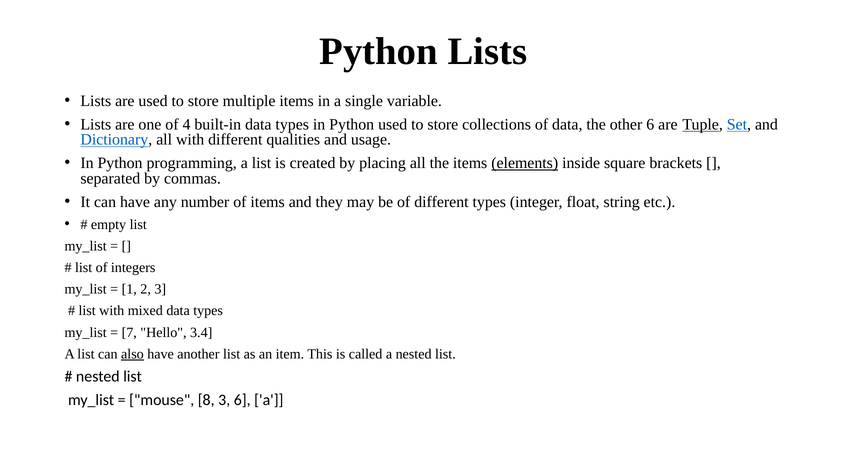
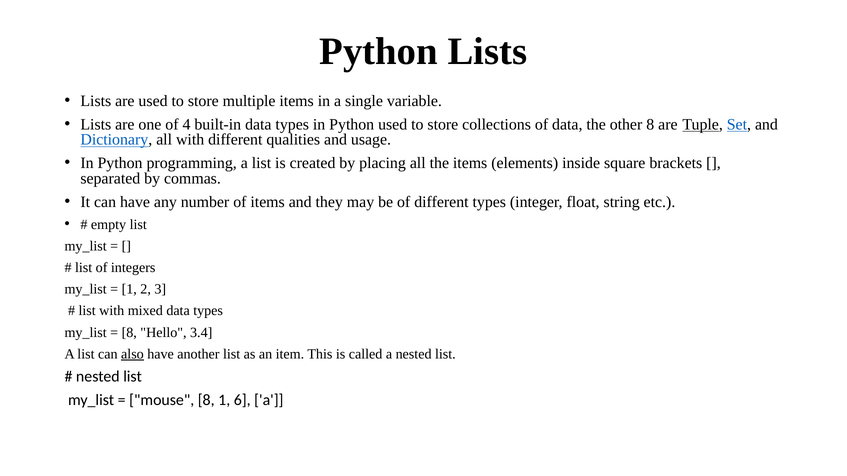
other 6: 6 -> 8
elements underline: present -> none
7 at (129, 333): 7 -> 8
8 3: 3 -> 1
